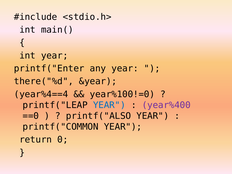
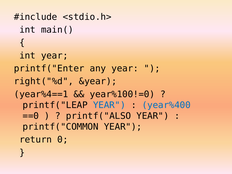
there("%d: there("%d -> right("%d
year%4==4: year%4==4 -> year%4==1
year%400 colour: purple -> blue
